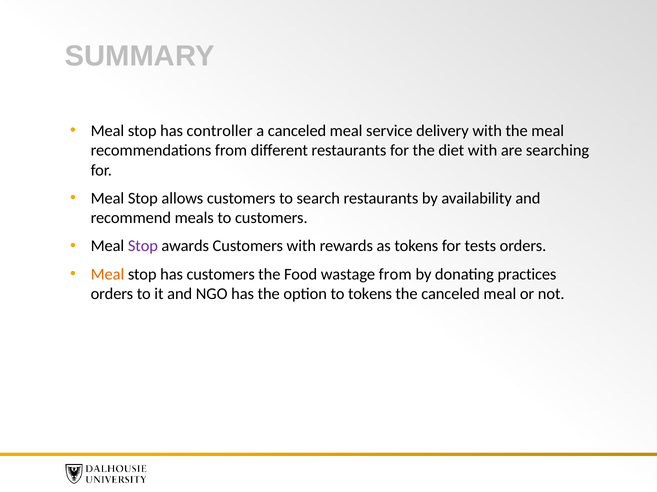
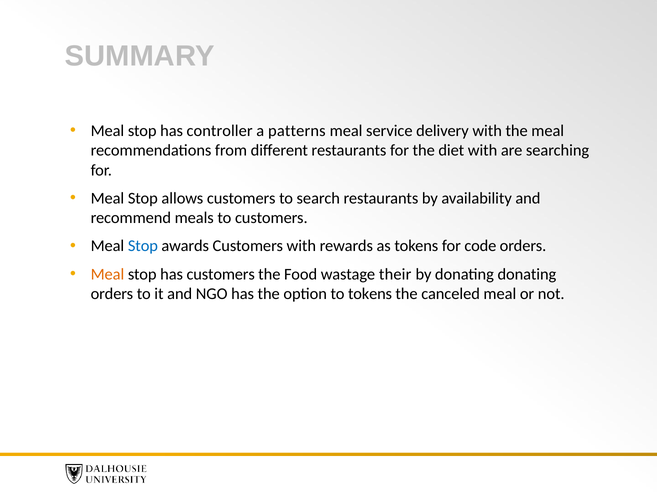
a canceled: canceled -> patterns
Stop at (143, 246) colour: purple -> blue
tests: tests -> code
wastage from: from -> their
donating practices: practices -> donating
